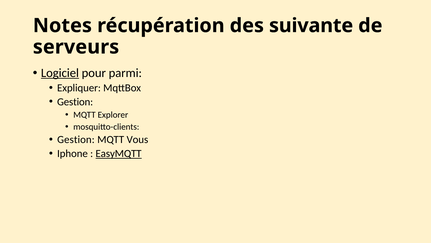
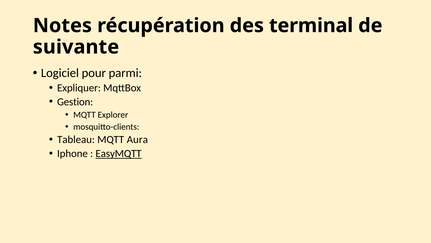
suivante: suivante -> terminal
serveurs: serveurs -> suivante
Logiciel underline: present -> none
Gestion at (76, 139): Gestion -> Tableau
Vous: Vous -> Aura
